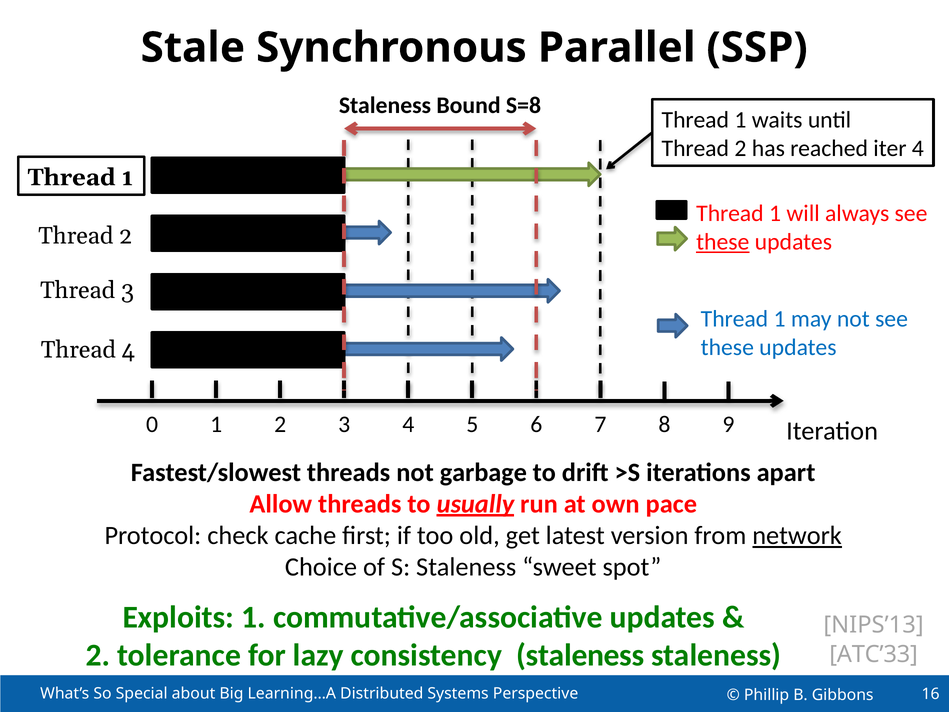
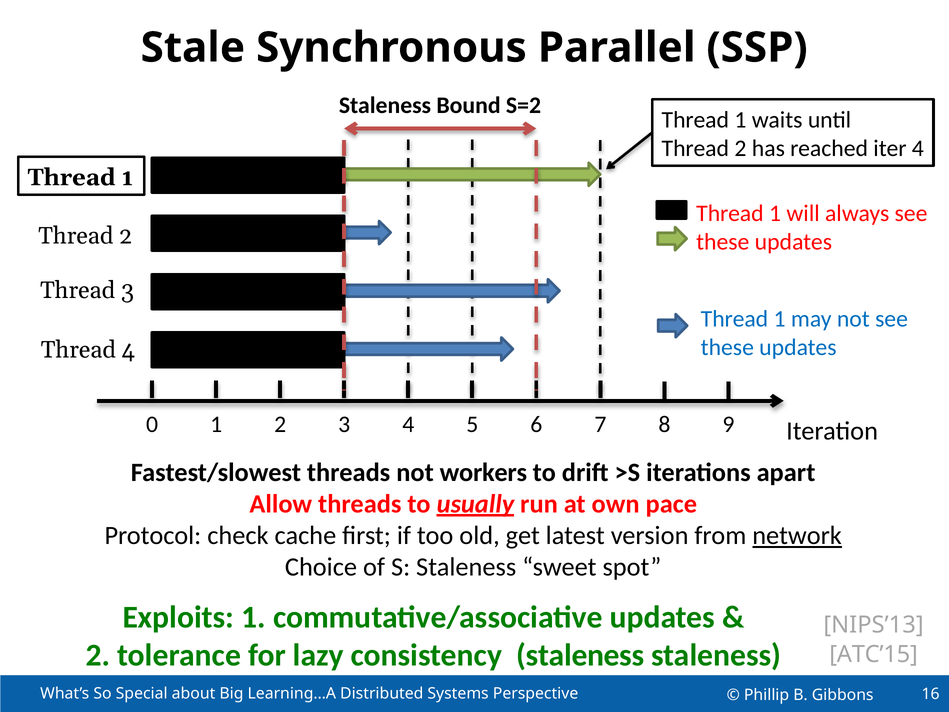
S=8: S=8 -> S=2
these at (723, 242) underline: present -> none
garbage: garbage -> workers
ATC’33: ATC’33 -> ATC’15
